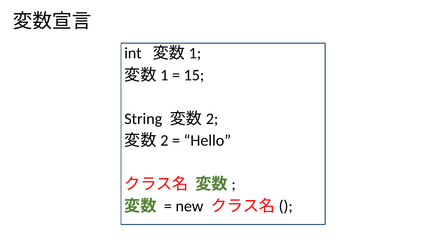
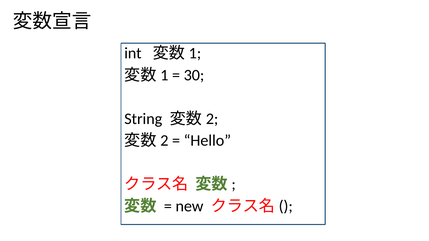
15: 15 -> 30
